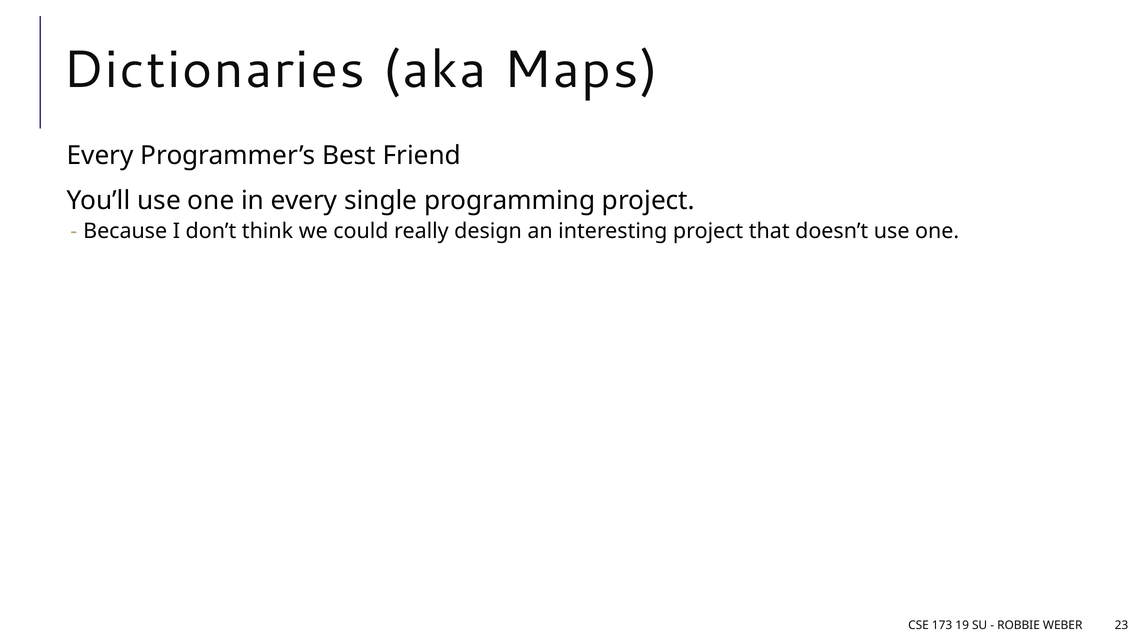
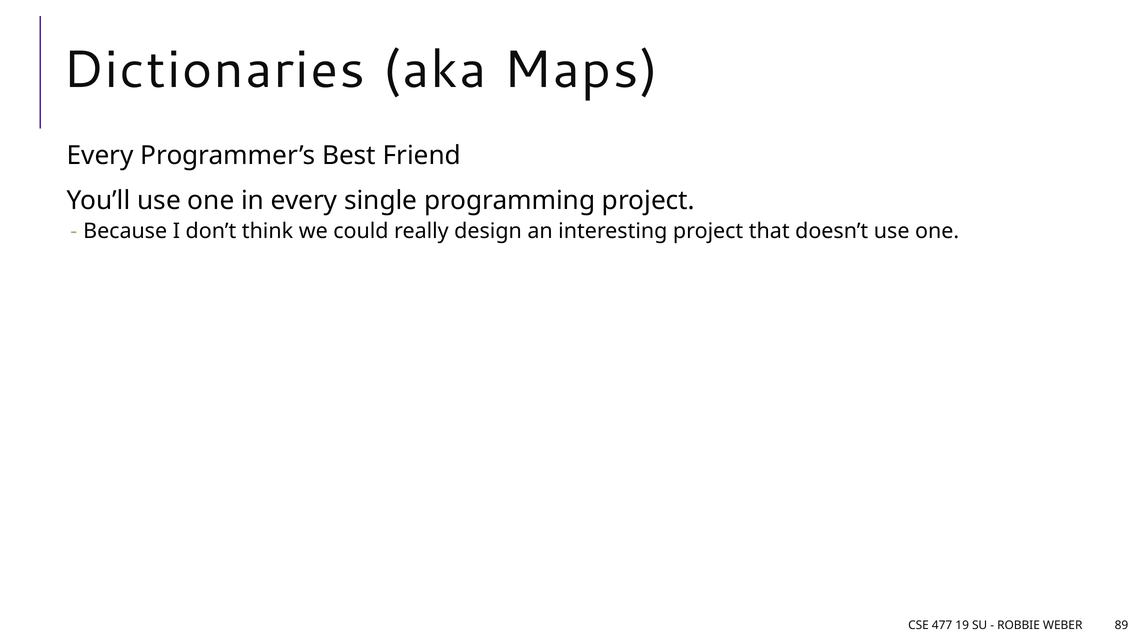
173: 173 -> 477
23: 23 -> 89
